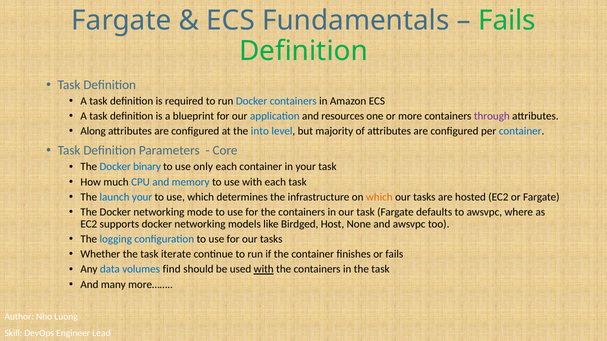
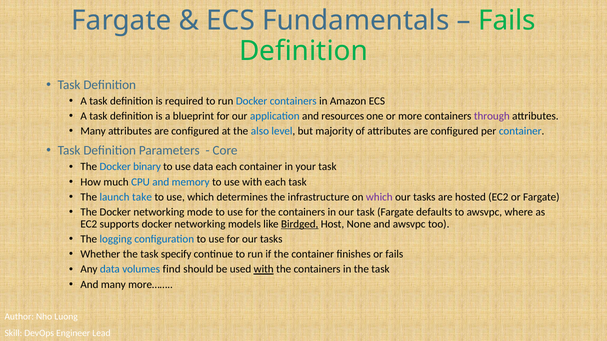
Along at (93, 131): Along -> Many
into: into -> also
use only: only -> data
launch your: your -> take
which at (379, 197) colour: orange -> purple
Birdged underline: none -> present
iterate: iterate -> specify
